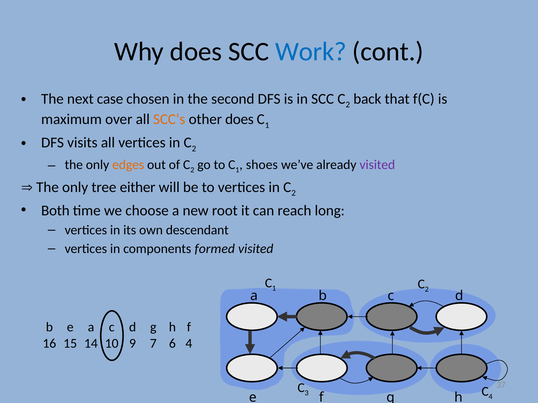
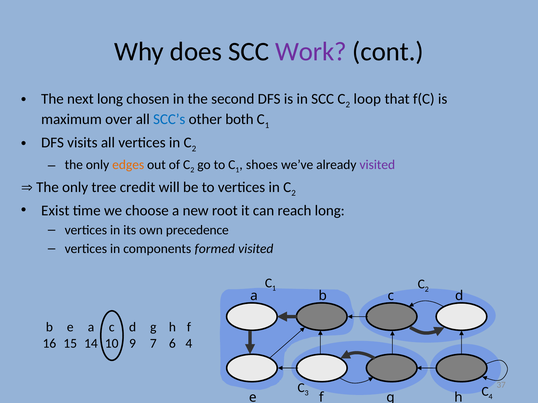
Work colour: blue -> purple
next case: case -> long
back: back -> loop
SCC’s colour: orange -> blue
other does: does -> both
either: either -> credit
Both: Both -> Exist
descendant: descendant -> precedence
